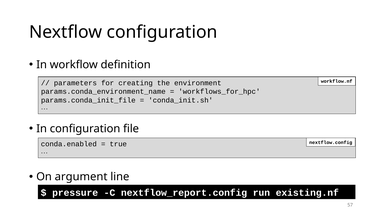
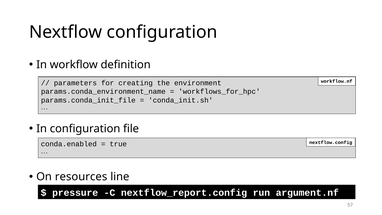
argument: argument -> resources
existing.nf: existing.nf -> argument.nf
